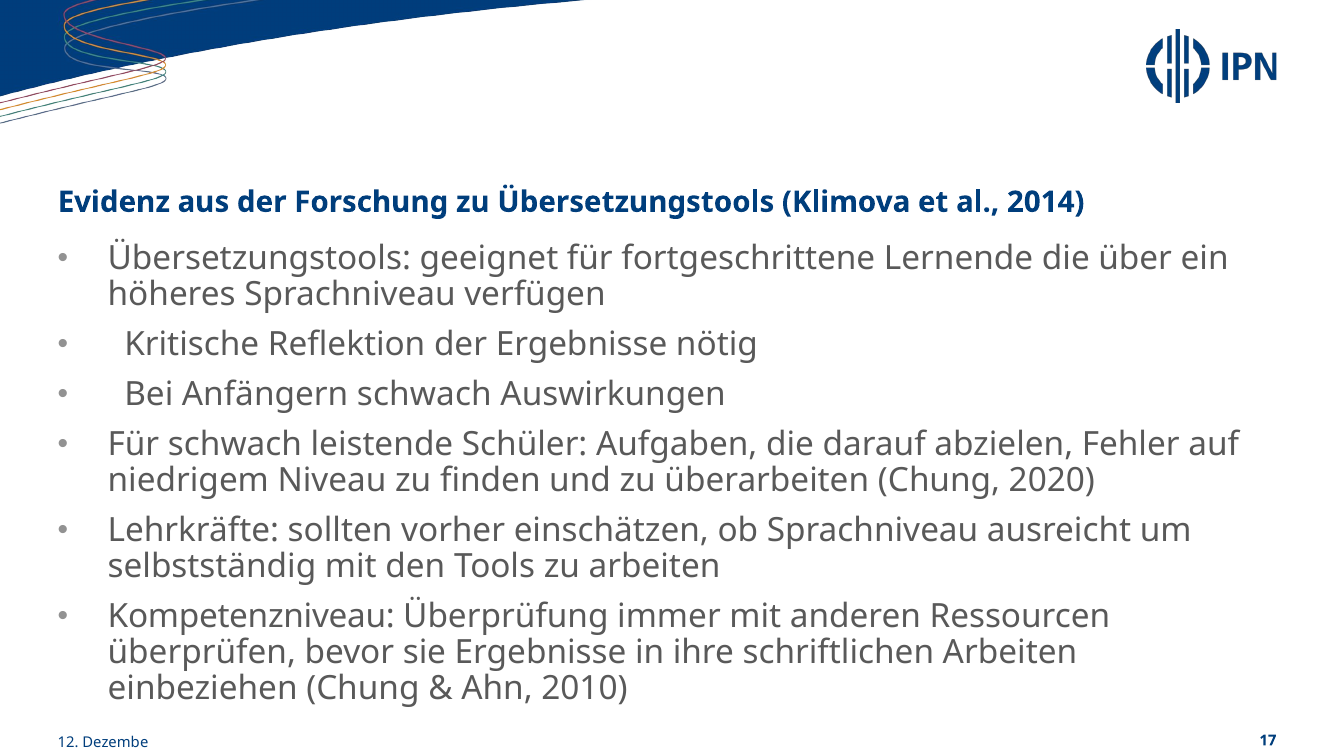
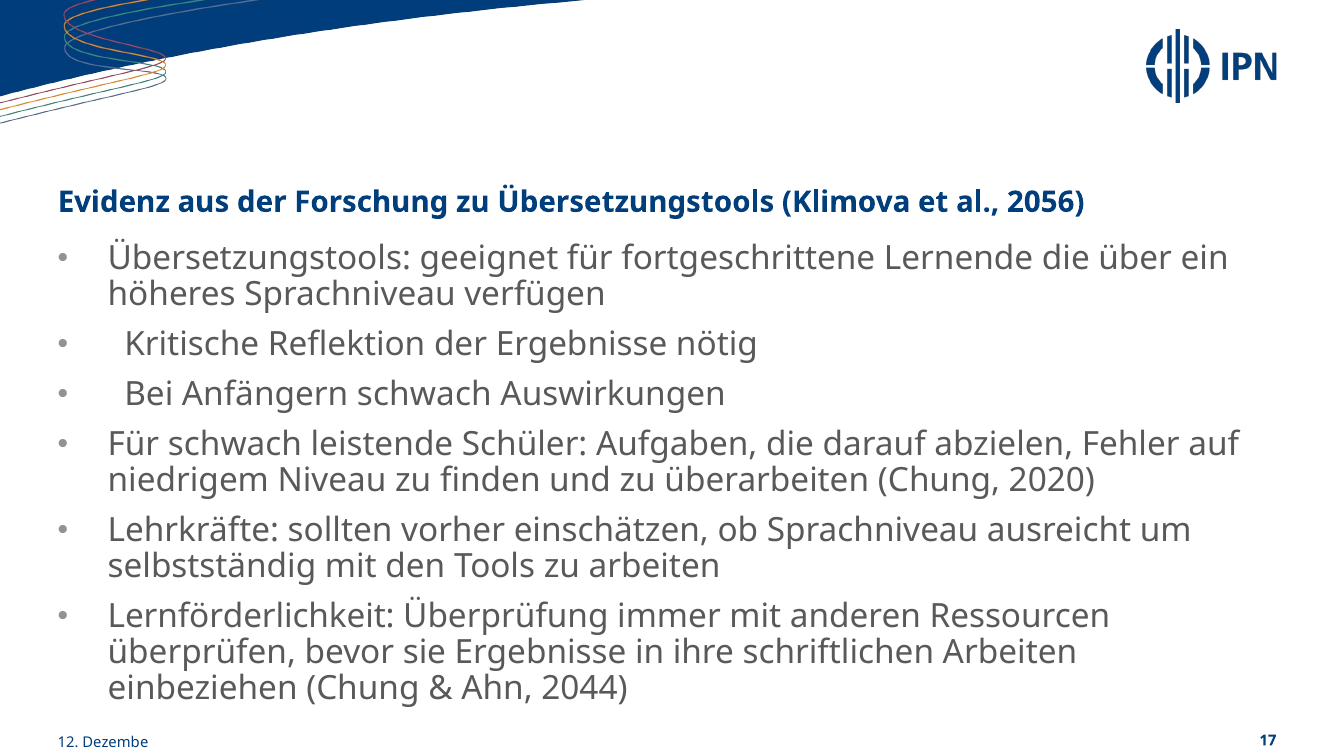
2014: 2014 -> 2056
Kompetenzniveau: Kompetenzniveau -> Lernförderlichkeit
2010: 2010 -> 2044
